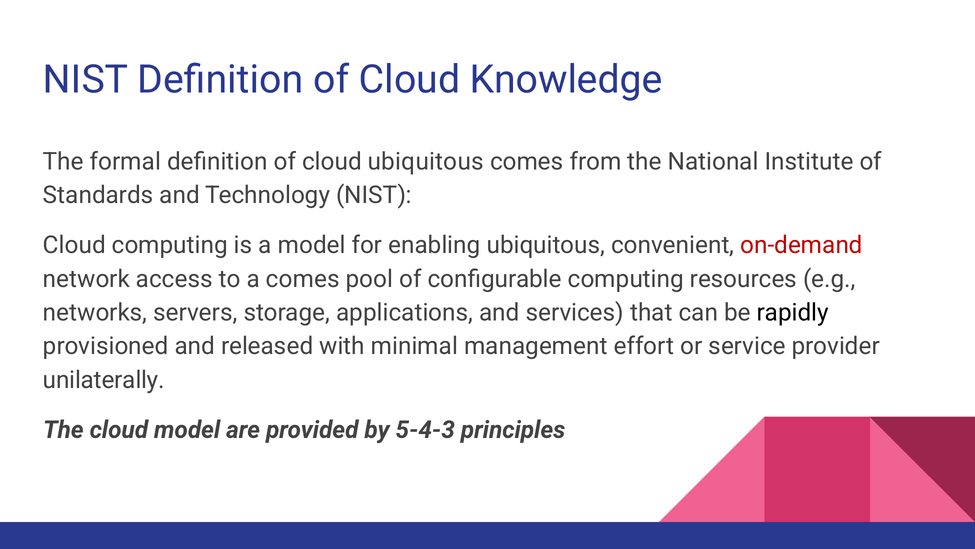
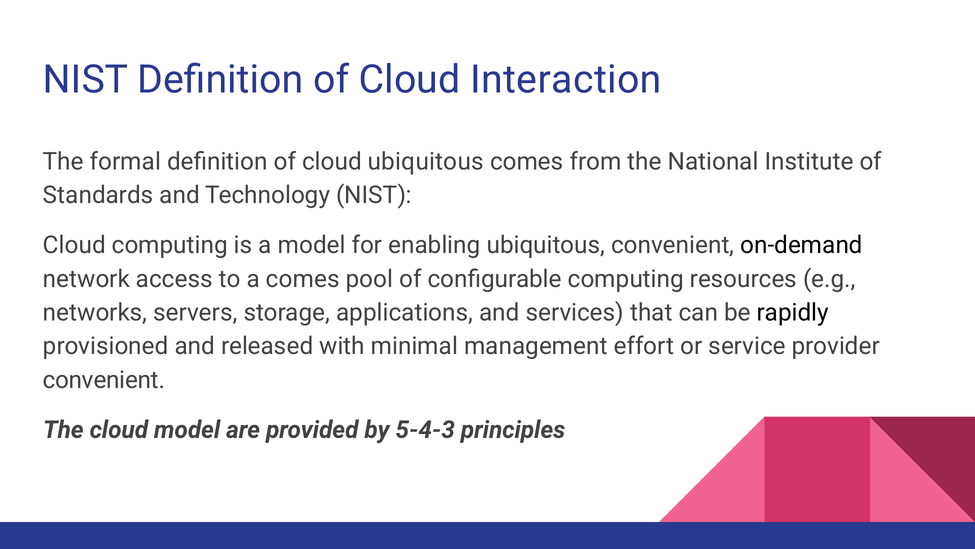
Knowledge: Knowledge -> Interaction
on-demand colour: red -> black
unilaterally at (104, 380): unilaterally -> convenient
